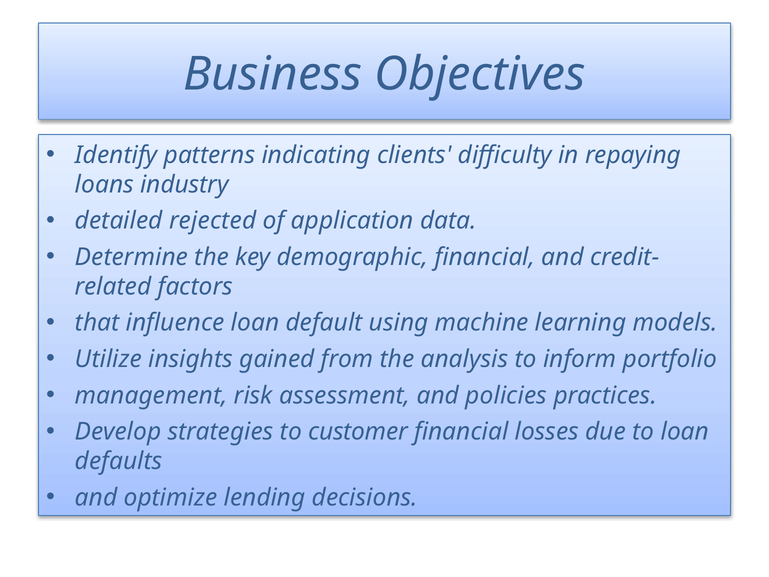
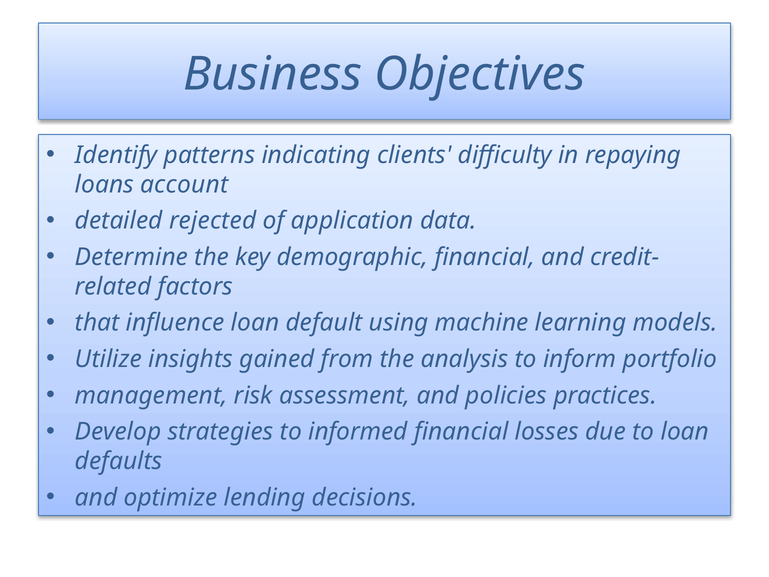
industry: industry -> account
customer: customer -> informed
